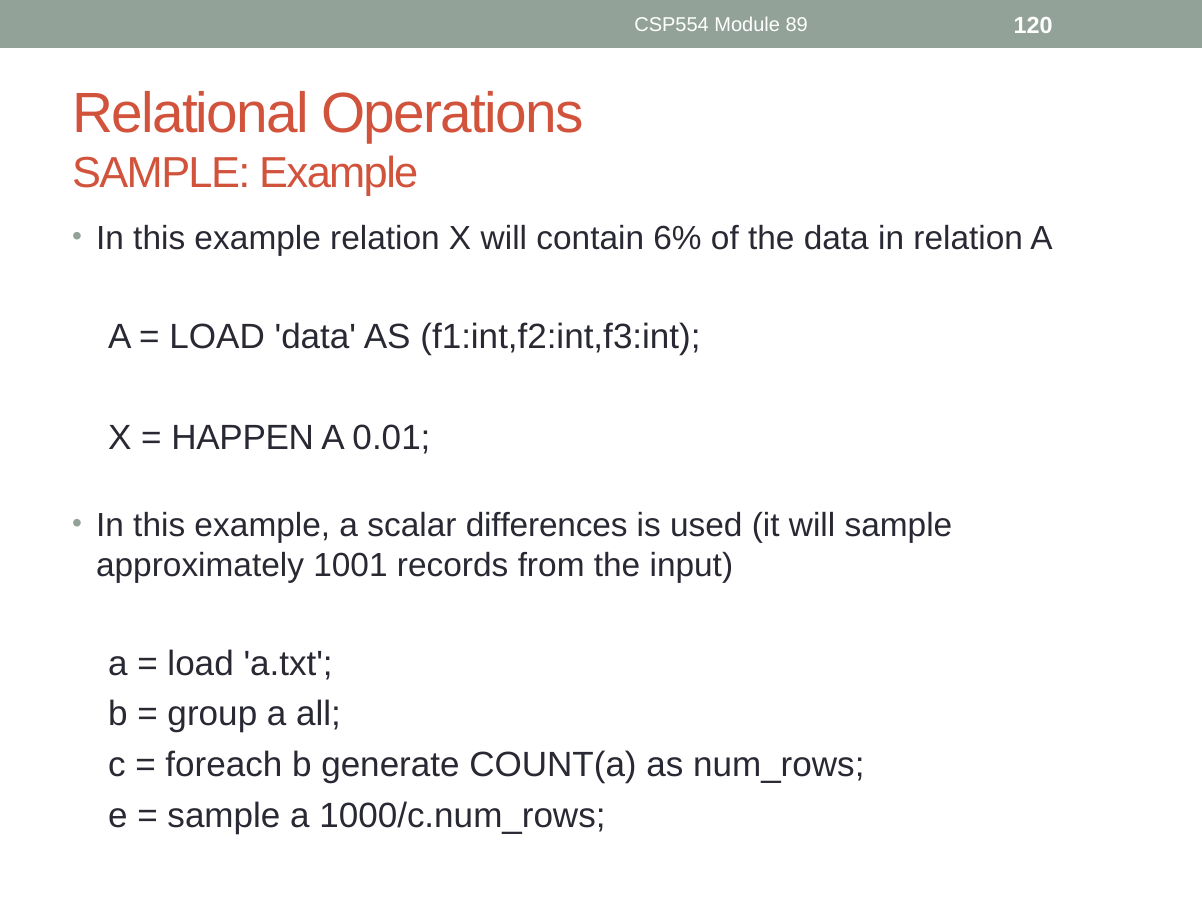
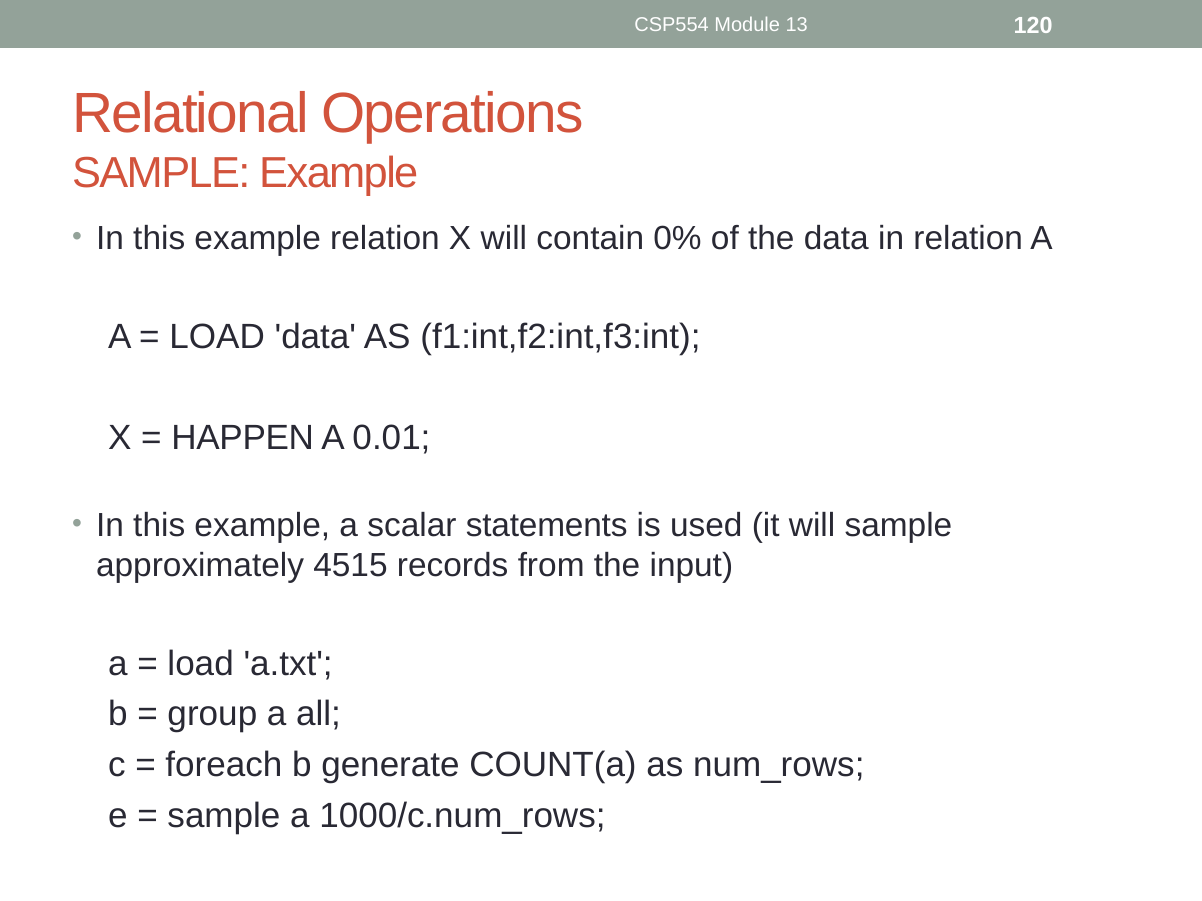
89: 89 -> 13
6%: 6% -> 0%
differences: differences -> statements
1001: 1001 -> 4515
